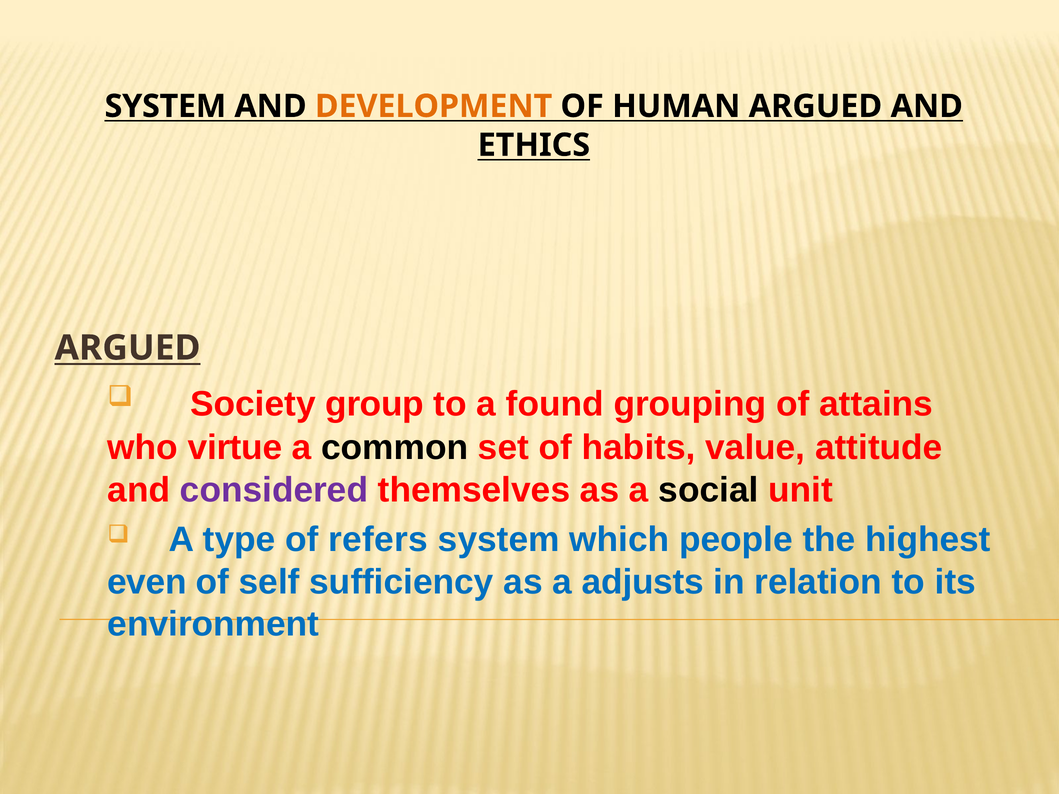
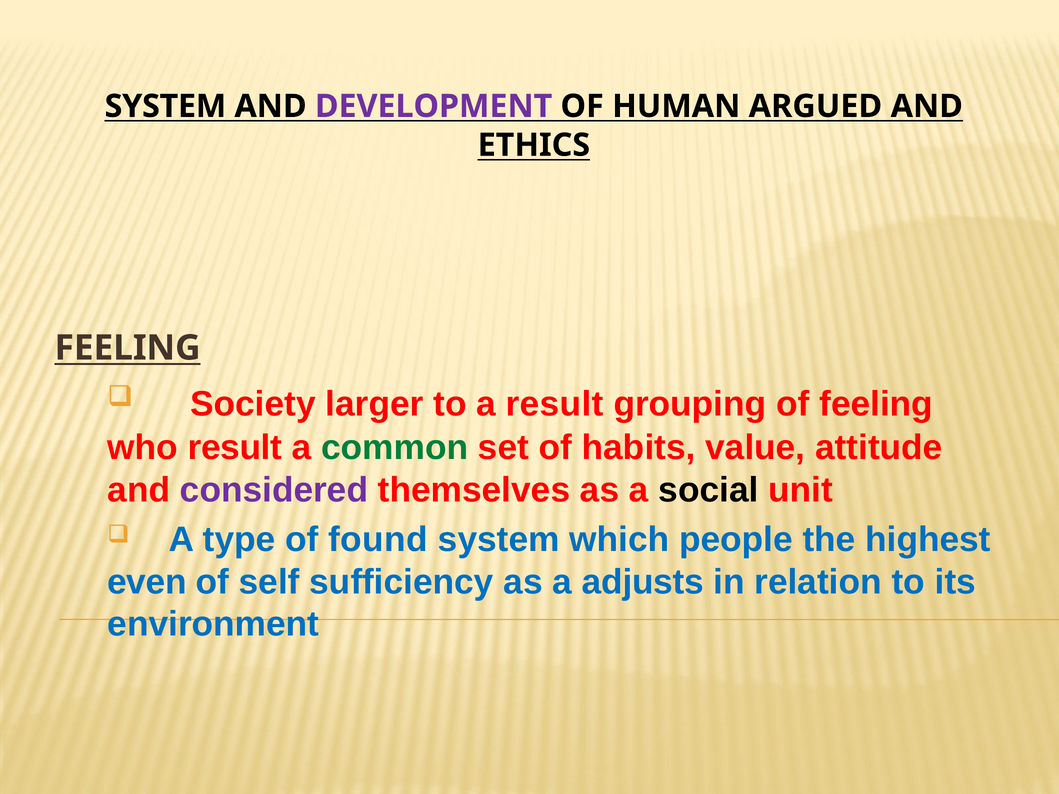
DEVELOPMENT colour: orange -> purple
ARGUED at (127, 348): ARGUED -> FEELING
group: group -> larger
a found: found -> result
of attains: attains -> feeling
who virtue: virtue -> result
common colour: black -> green
refers: refers -> found
